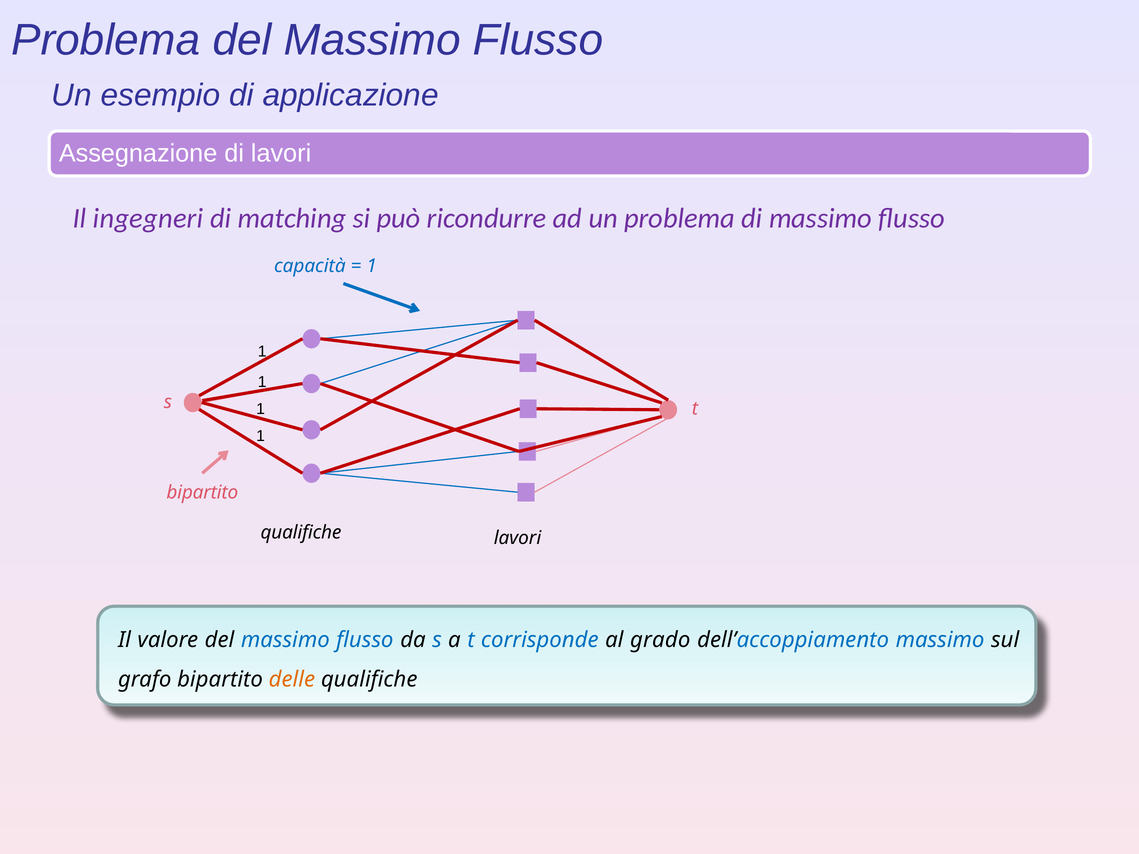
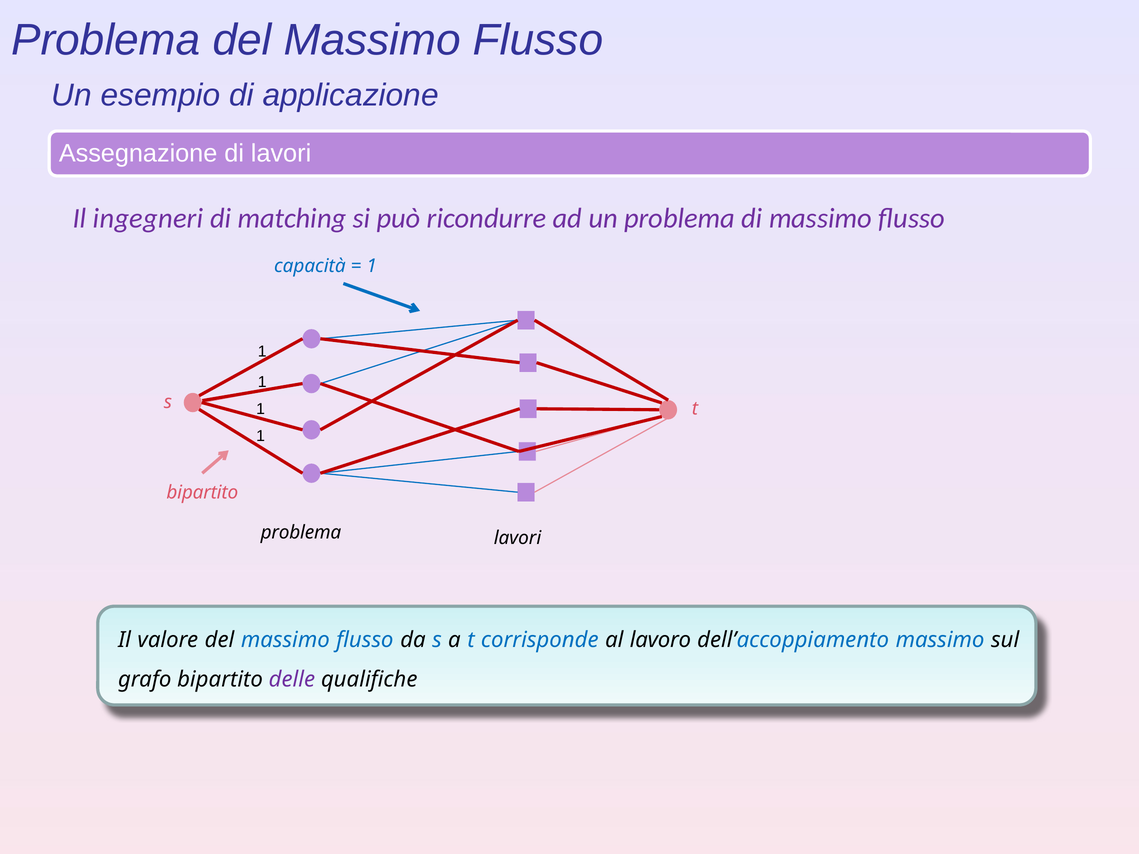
qualifiche at (301, 533): qualifiche -> problema
grado: grado -> lavoro
delle colour: orange -> purple
